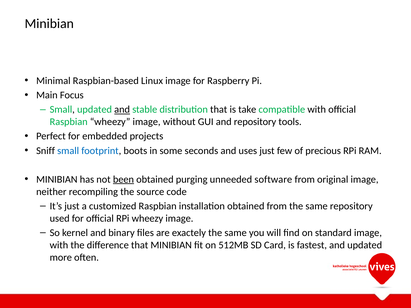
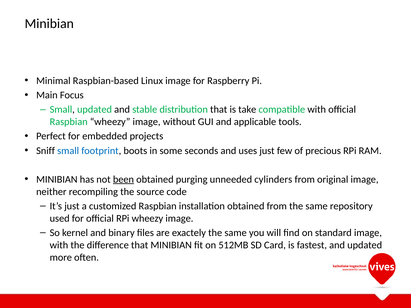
and at (122, 110) underline: present -> none
and repository: repository -> applicable
software: software -> cylinders
